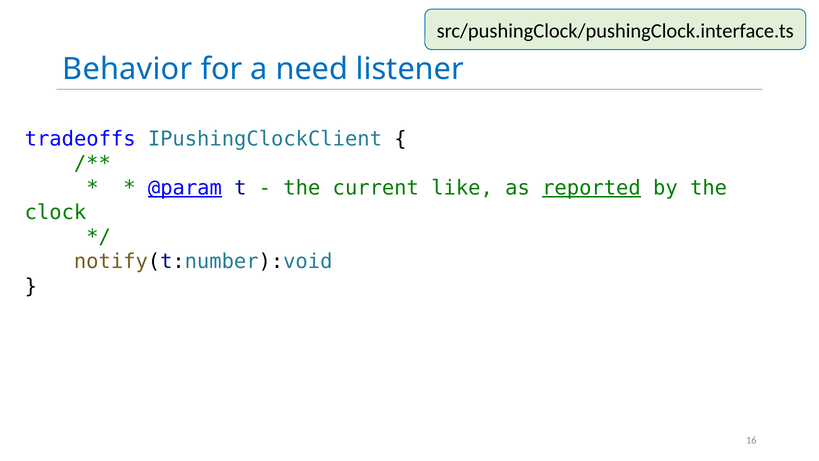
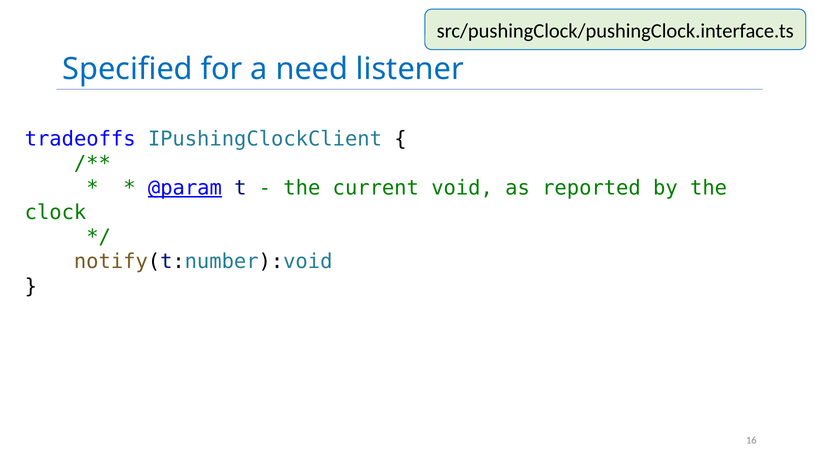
Behavior: Behavior -> Specified
like: like -> void
reported underline: present -> none
